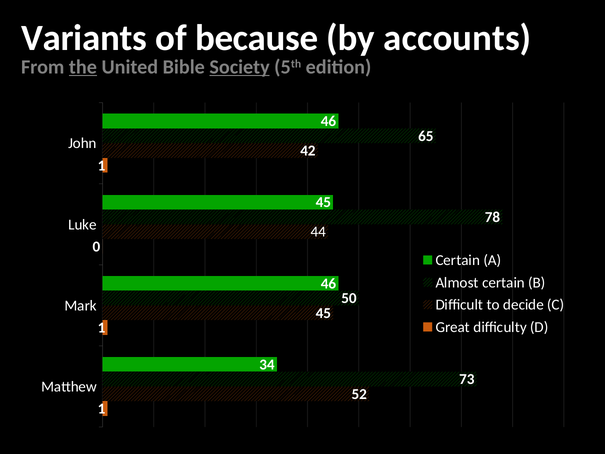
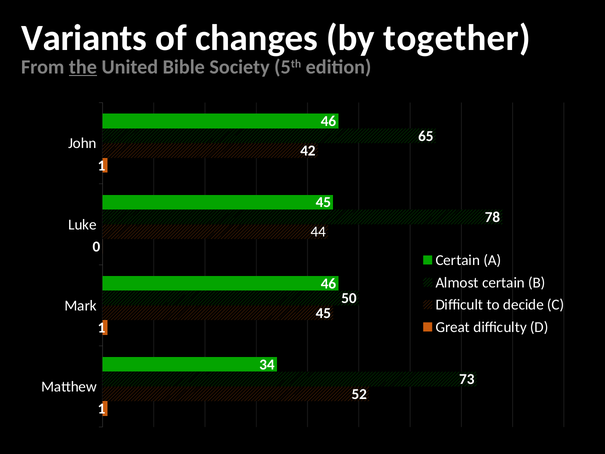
because: because -> changes
accounts: accounts -> together
Society underline: present -> none
